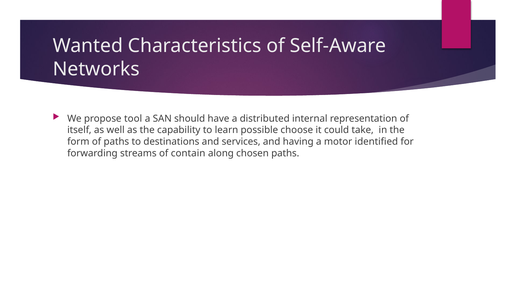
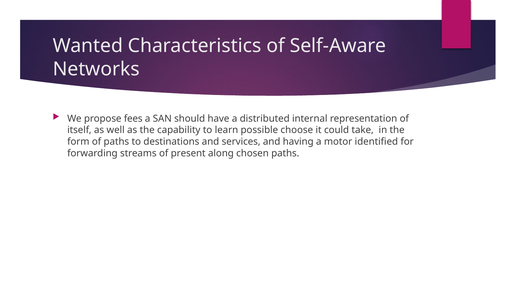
tool: tool -> fees
contain: contain -> present
